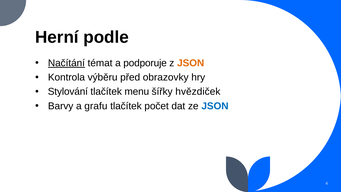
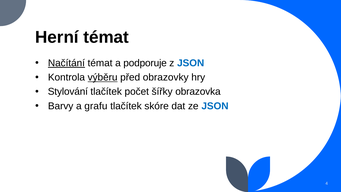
Herní podle: podle -> témat
JSON at (191, 63) colour: orange -> blue
výběru underline: none -> present
menu: menu -> počet
hvězdiček: hvězdiček -> obrazovka
počet: počet -> skóre
